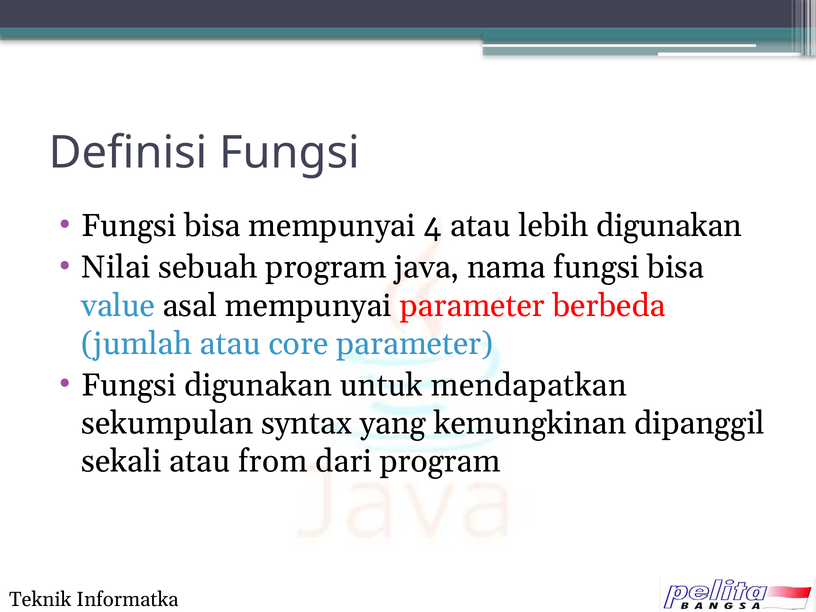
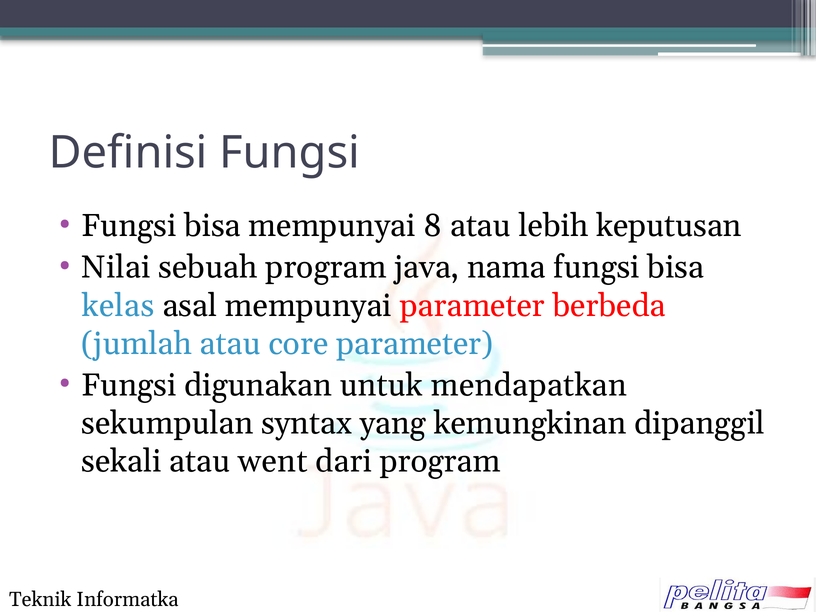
4: 4 -> 8
lebih digunakan: digunakan -> keputusan
value: value -> kelas
from: from -> went
